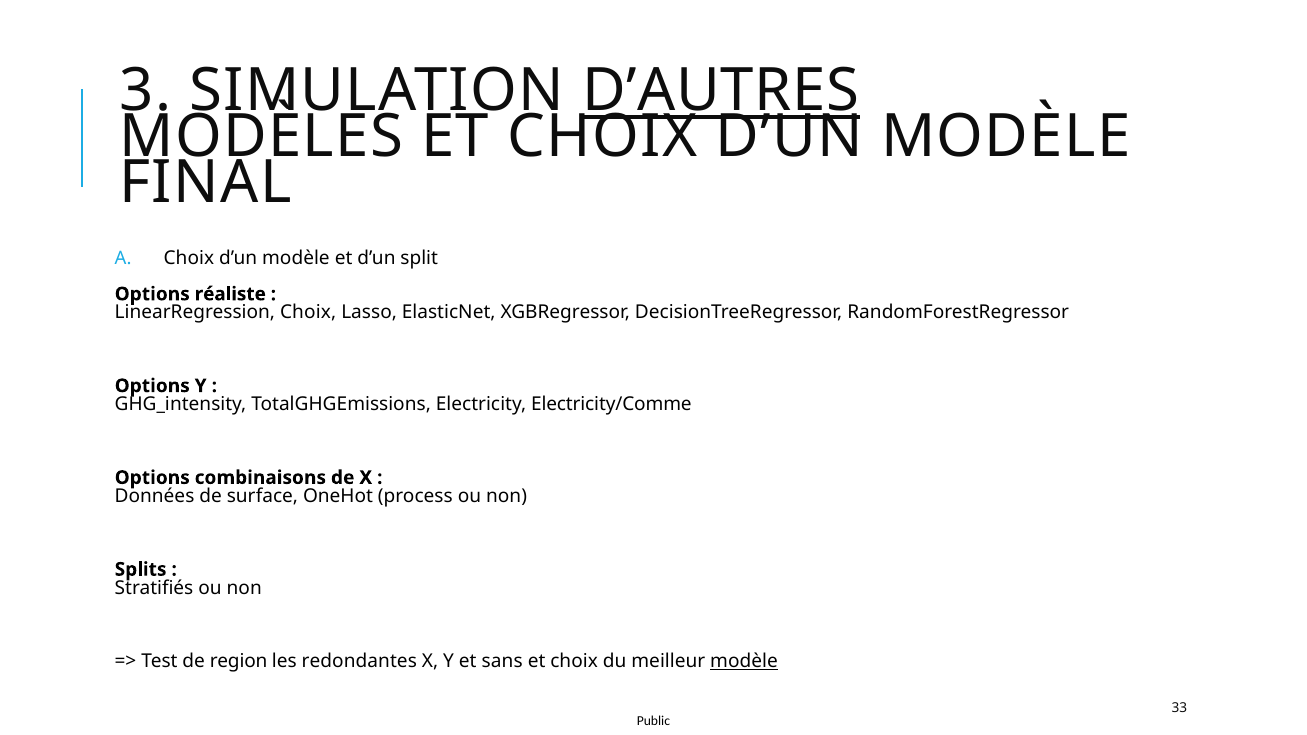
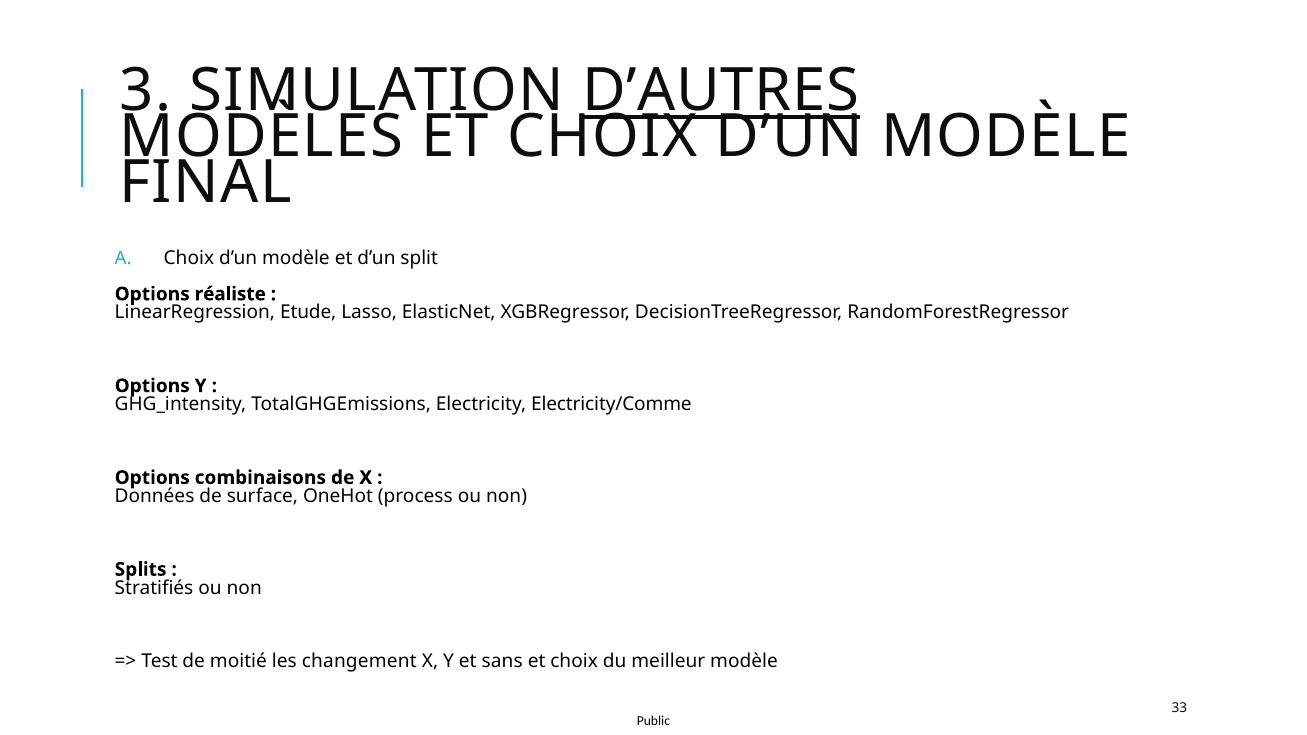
LinearRegression Choix: Choix -> Etude
region: region -> moitié
redondantes: redondantes -> changement
modèle at (744, 661) underline: present -> none
